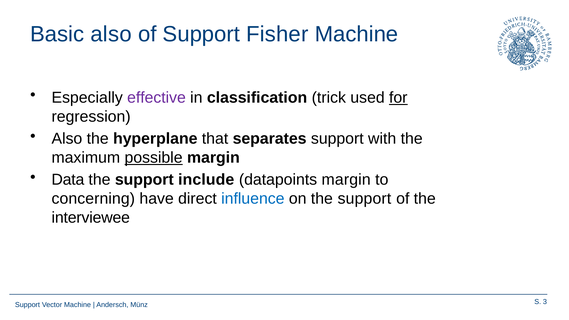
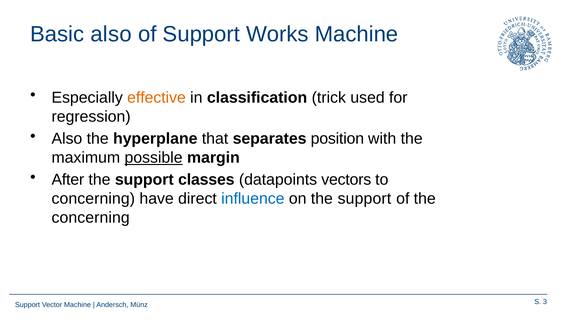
Fisher: Fisher -> Works
effective colour: purple -> orange
for underline: present -> none
separates support: support -> position
Data: Data -> After
include: include -> classes
datapoints margin: margin -> vectors
interviewee at (91, 218): interviewee -> concerning
